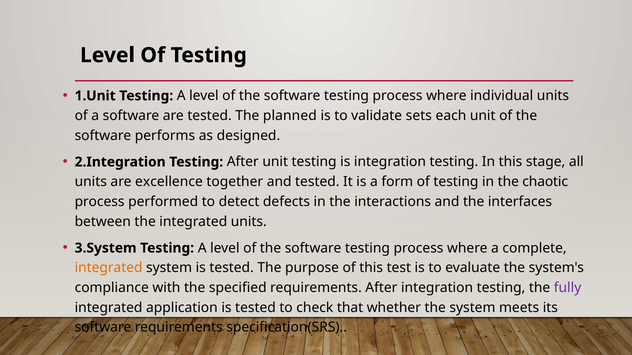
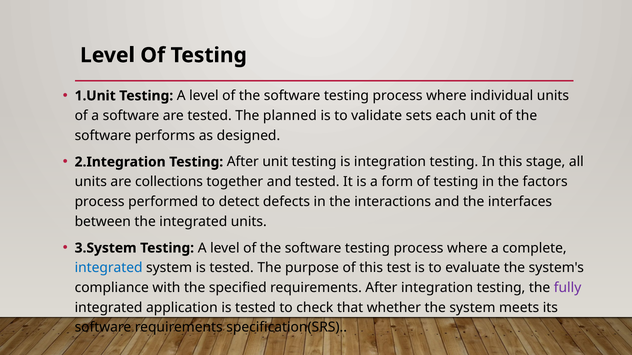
excellence: excellence -> collections
chaotic: chaotic -> factors
integrated at (109, 268) colour: orange -> blue
